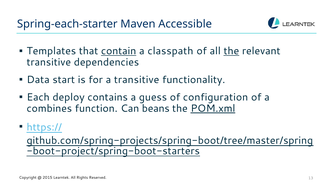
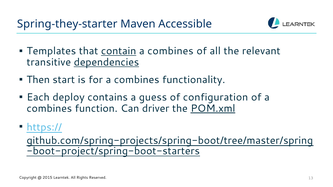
Spring-each-starter: Spring-each-starter -> Spring-they-starter
classpath at (170, 51): classpath -> combines
the at (231, 51) underline: present -> none
dependencies underline: none -> present
Data: Data -> Then
for a transitive: transitive -> combines
beans: beans -> driver
